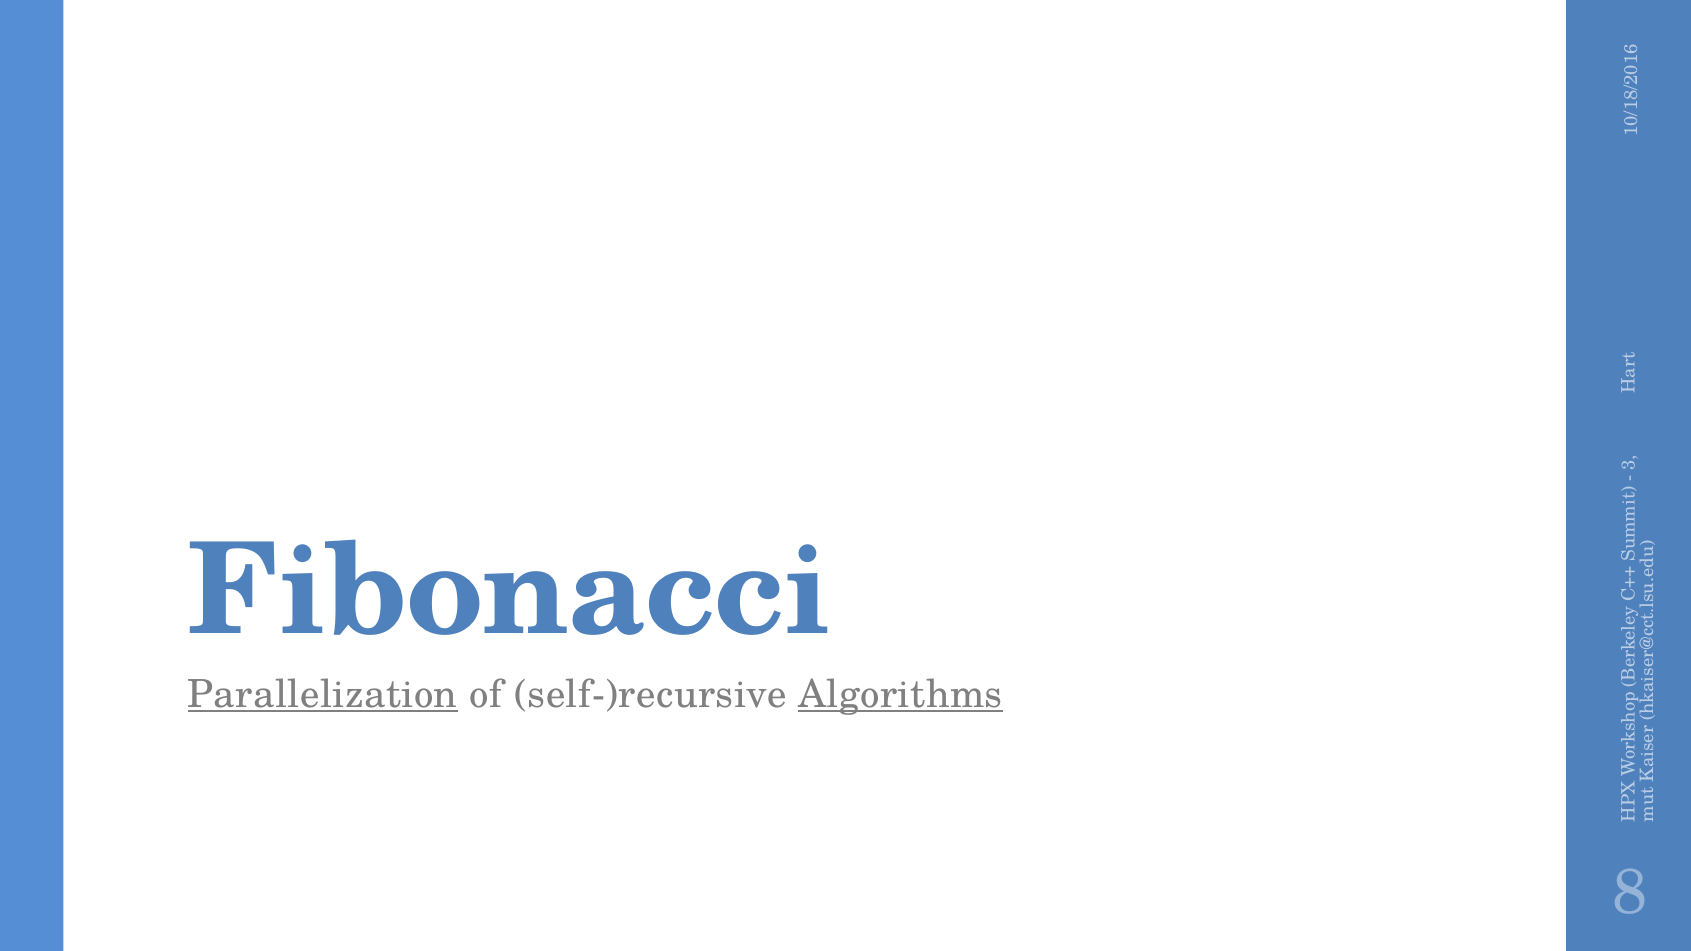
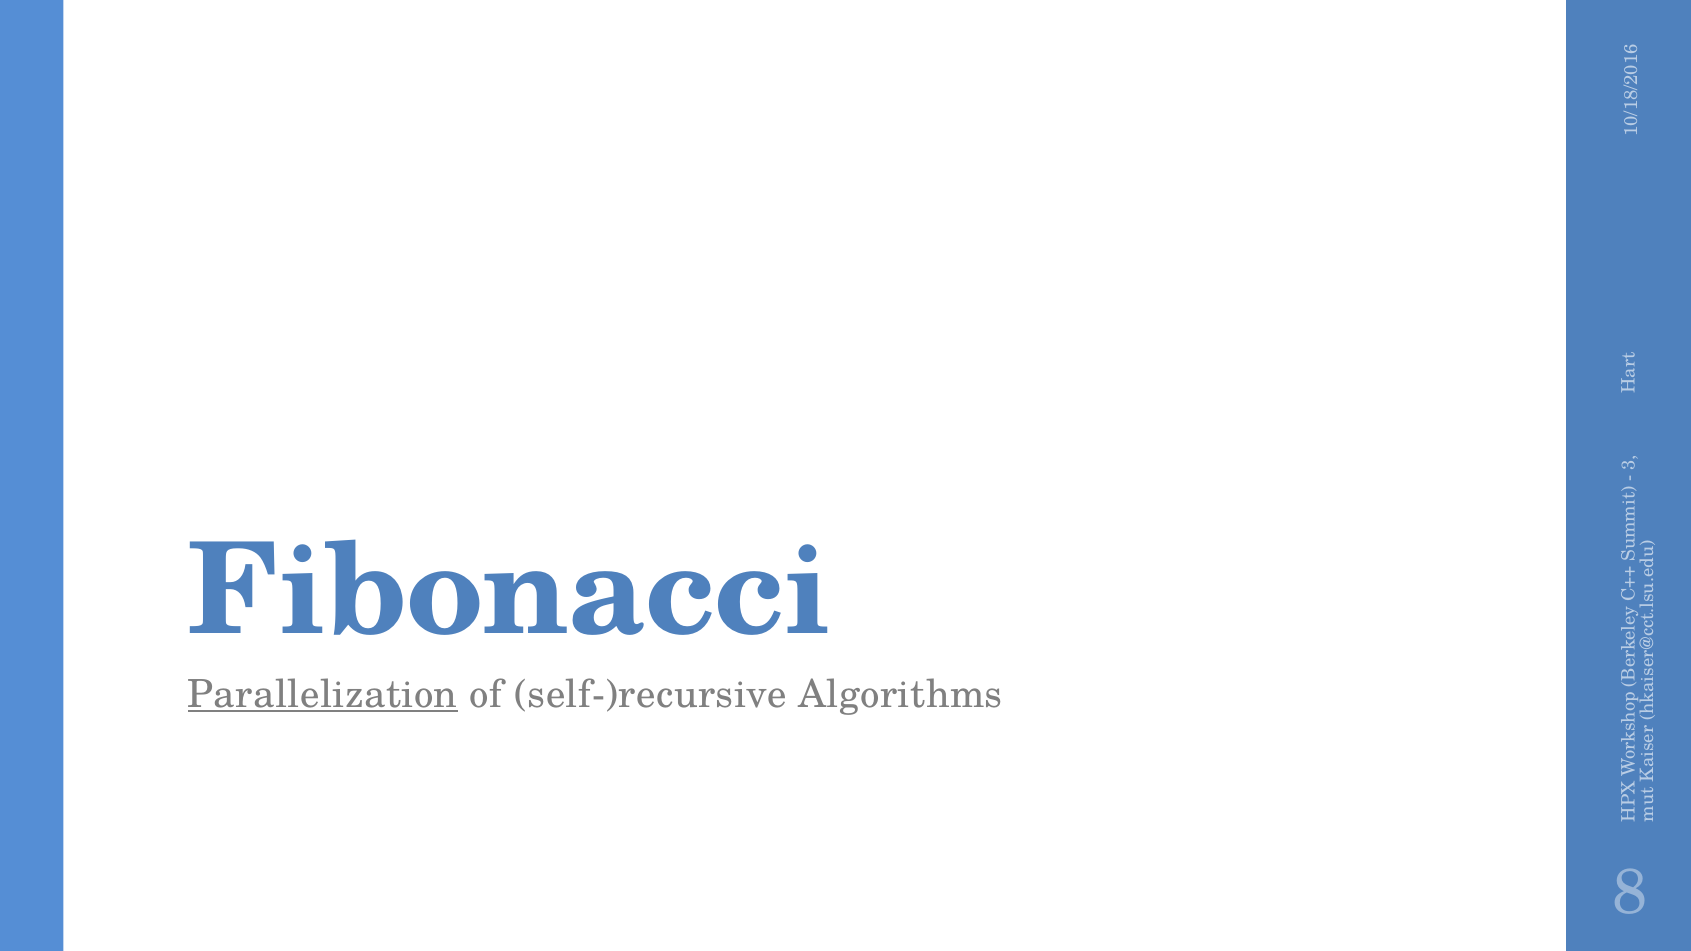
Algorithms underline: present -> none
